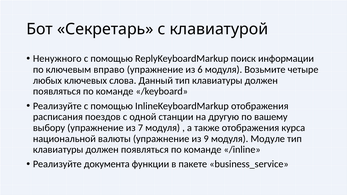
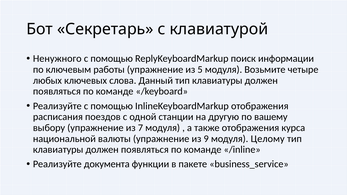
вправо: вправо -> работы
6: 6 -> 5
Модуле: Модуле -> Целому
